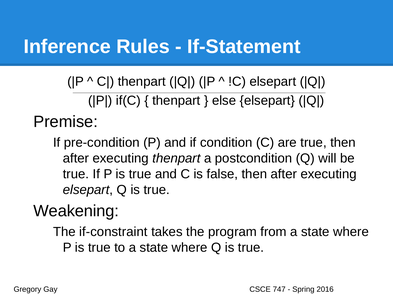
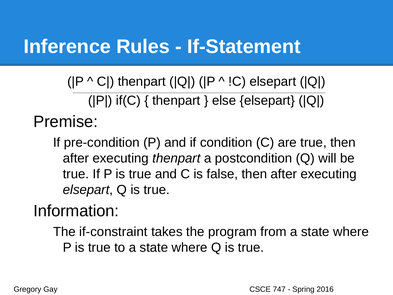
Weakening: Weakening -> Information
